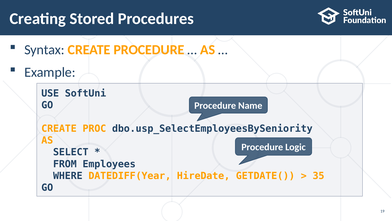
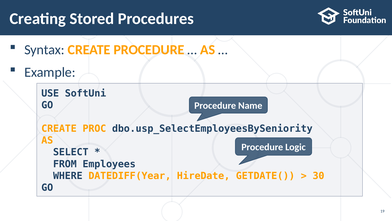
35: 35 -> 30
